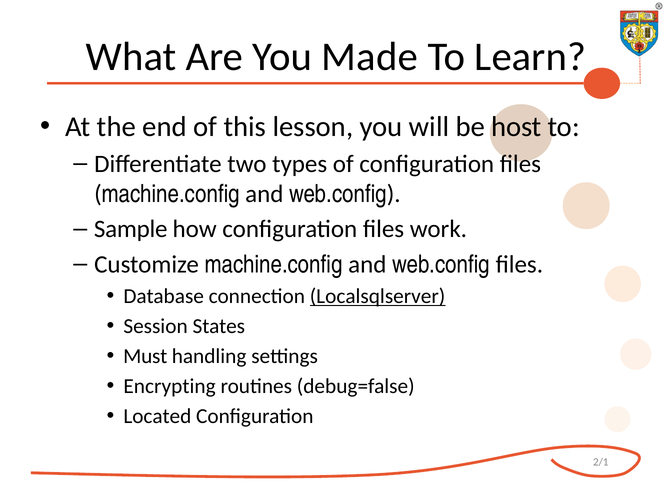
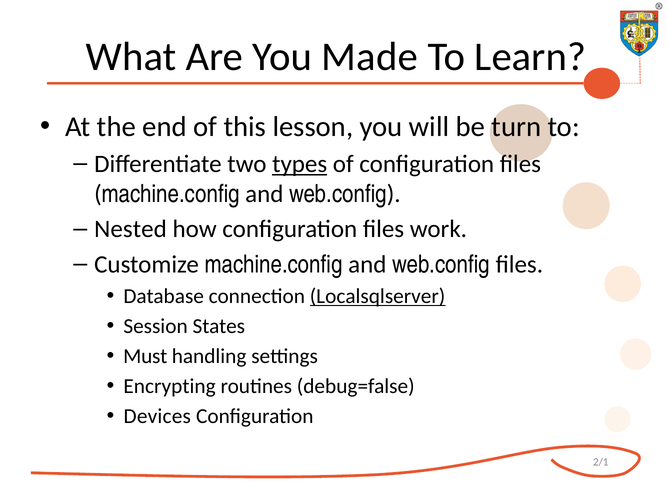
host: host -> turn
types underline: none -> present
Sample: Sample -> Nested
Located: Located -> Devices
